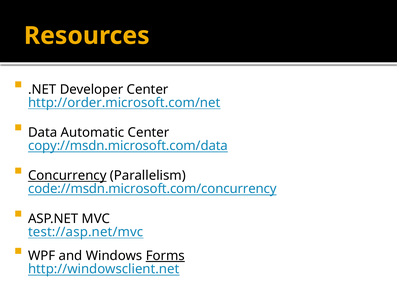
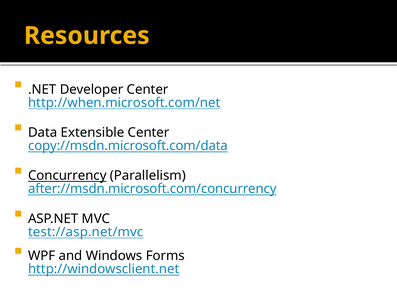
http://order.microsoft.com/net: http://order.microsoft.com/net -> http://when.microsoft.com/net
Automatic: Automatic -> Extensible
code://msdn.microsoft.com/concurrency: code://msdn.microsoft.com/concurrency -> after://msdn.microsoft.com/concurrency
Forms underline: present -> none
